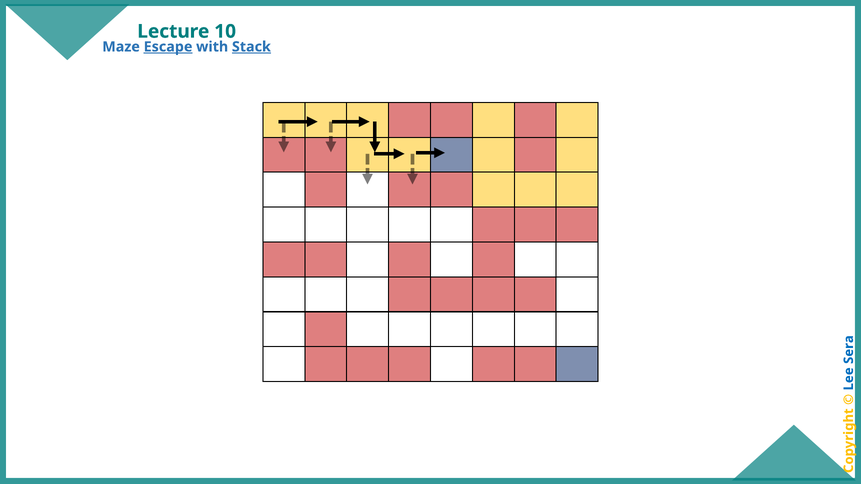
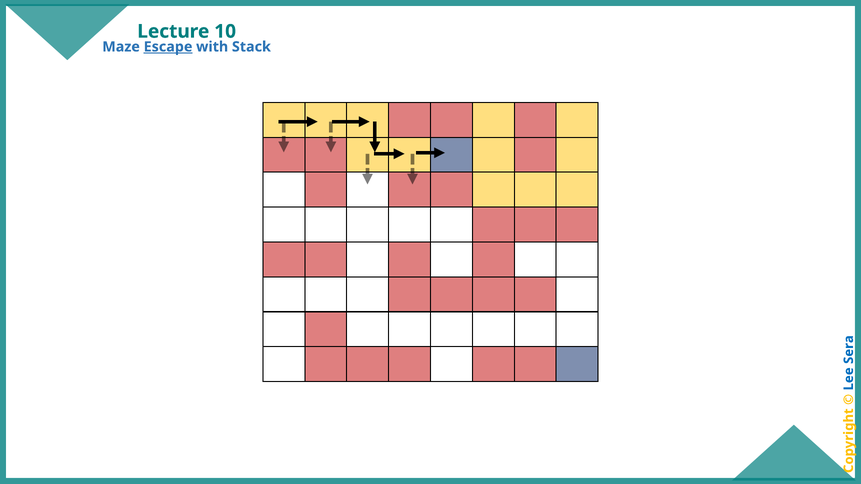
Stack underline: present -> none
